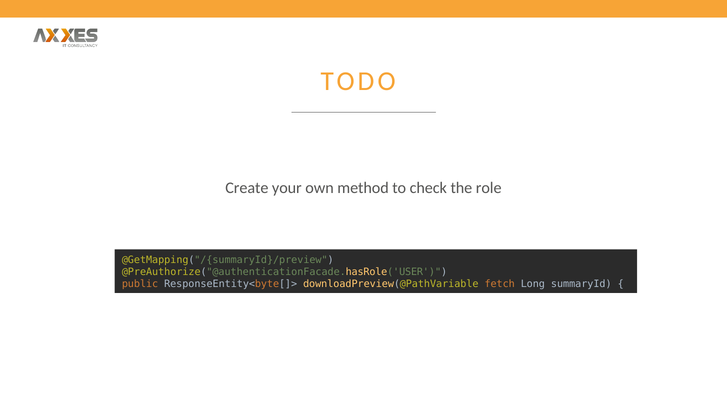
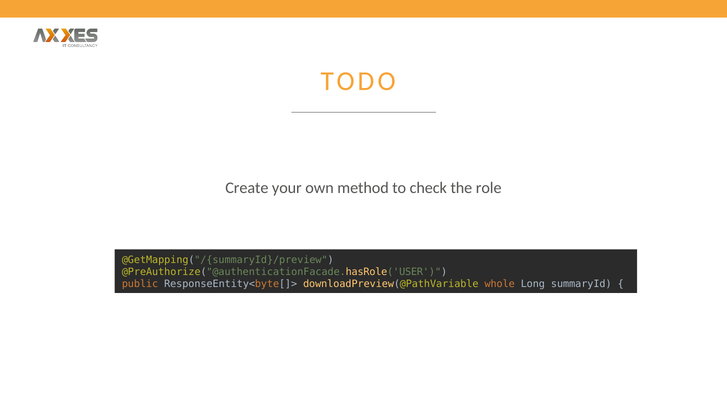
fetch: fetch -> whole
